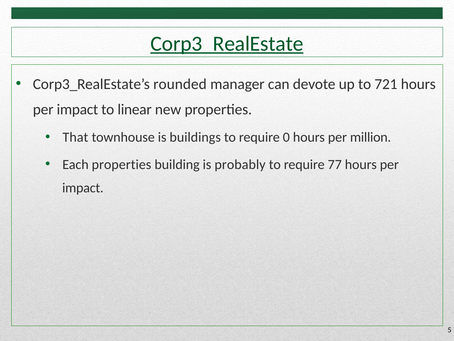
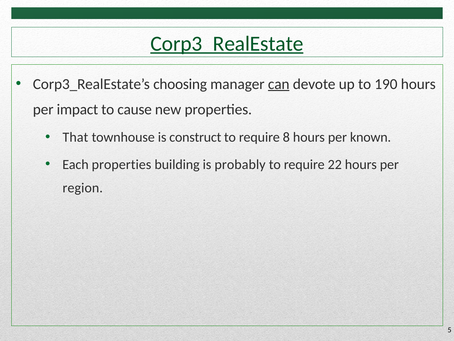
rounded: rounded -> choosing
can underline: none -> present
721: 721 -> 190
linear: linear -> cause
buildings: buildings -> construct
0: 0 -> 8
million: million -> known
77: 77 -> 22
impact at (83, 187): impact -> region
